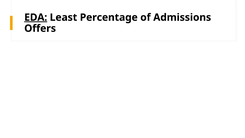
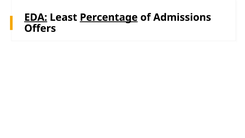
Percentage underline: none -> present
